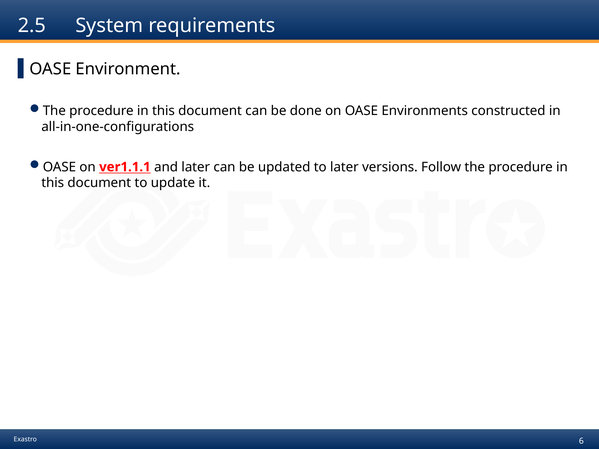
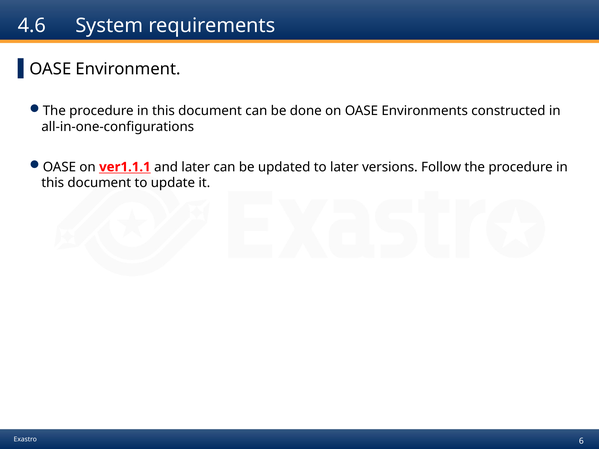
2.5: 2.5 -> 4.6
